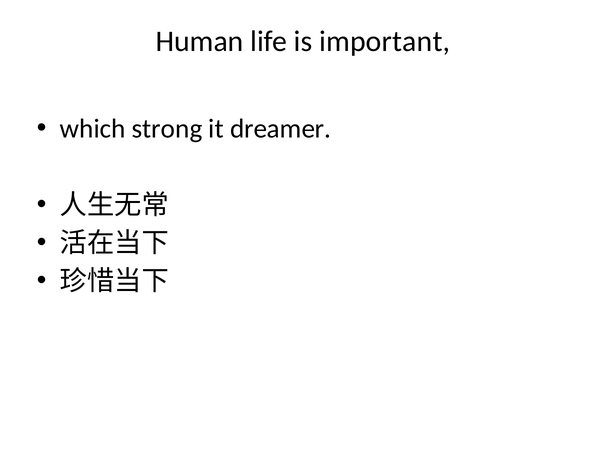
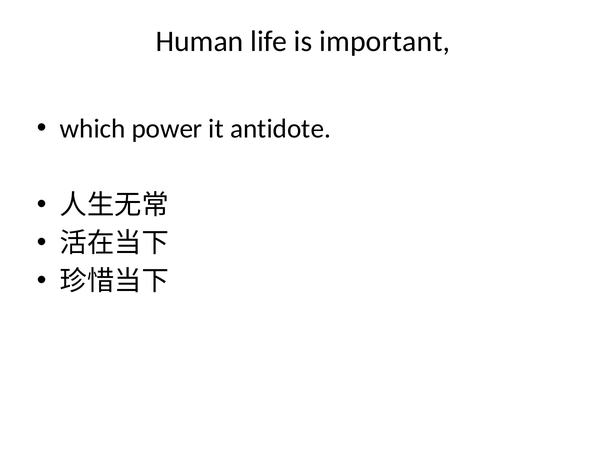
strong: strong -> power
dreamer: dreamer -> antidote
